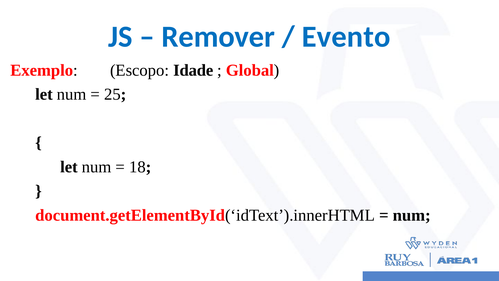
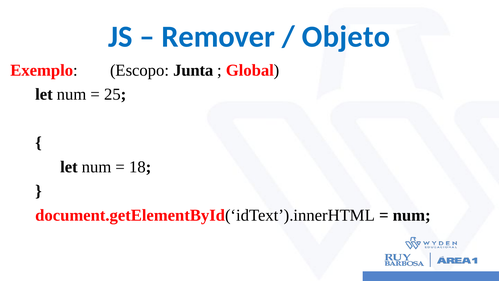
Evento: Evento -> Objeto
Idade: Idade -> Junta
